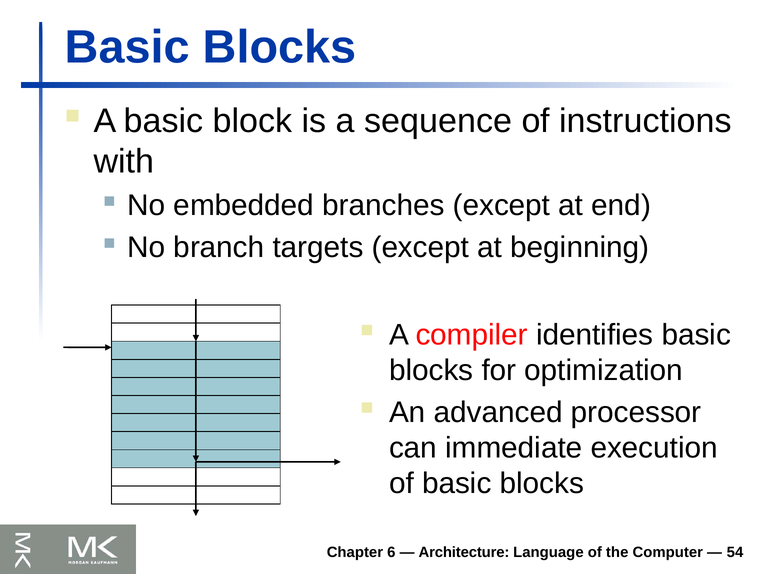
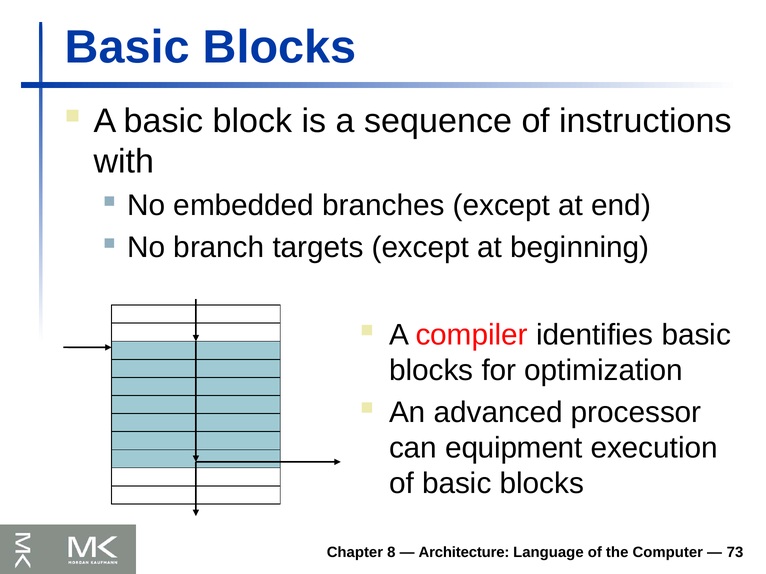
immediate: immediate -> equipment
6: 6 -> 8
54: 54 -> 73
